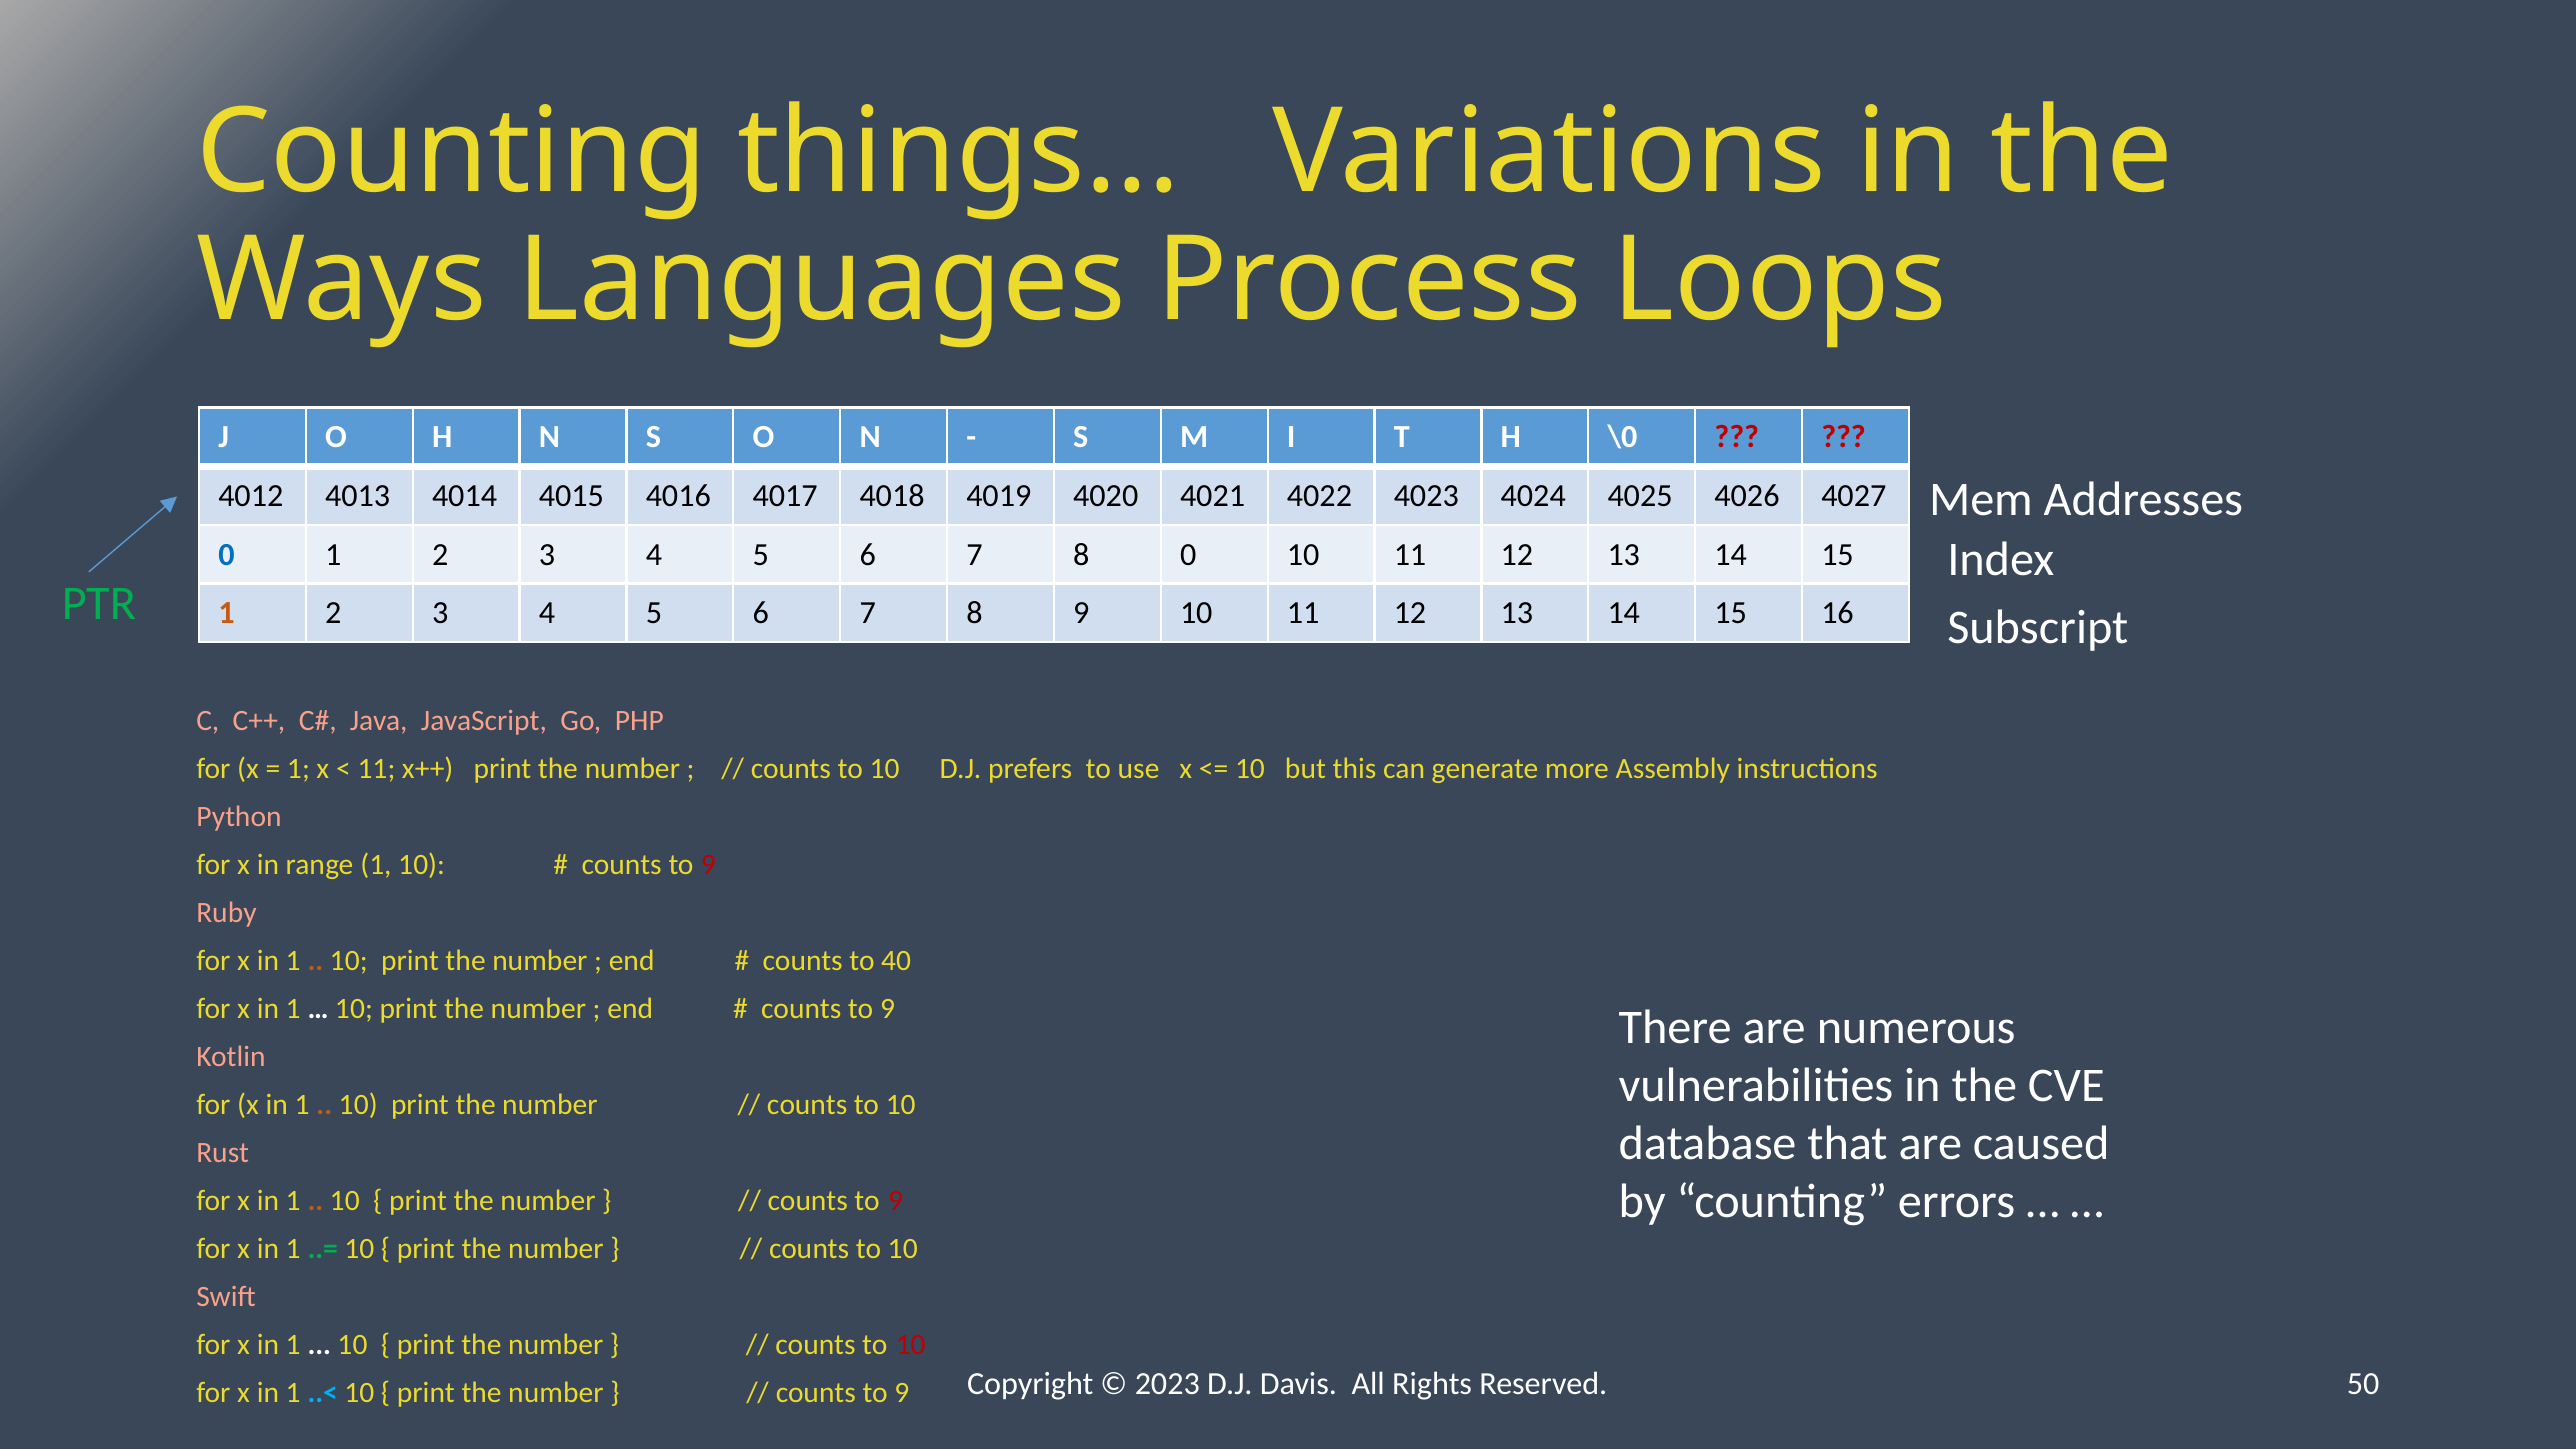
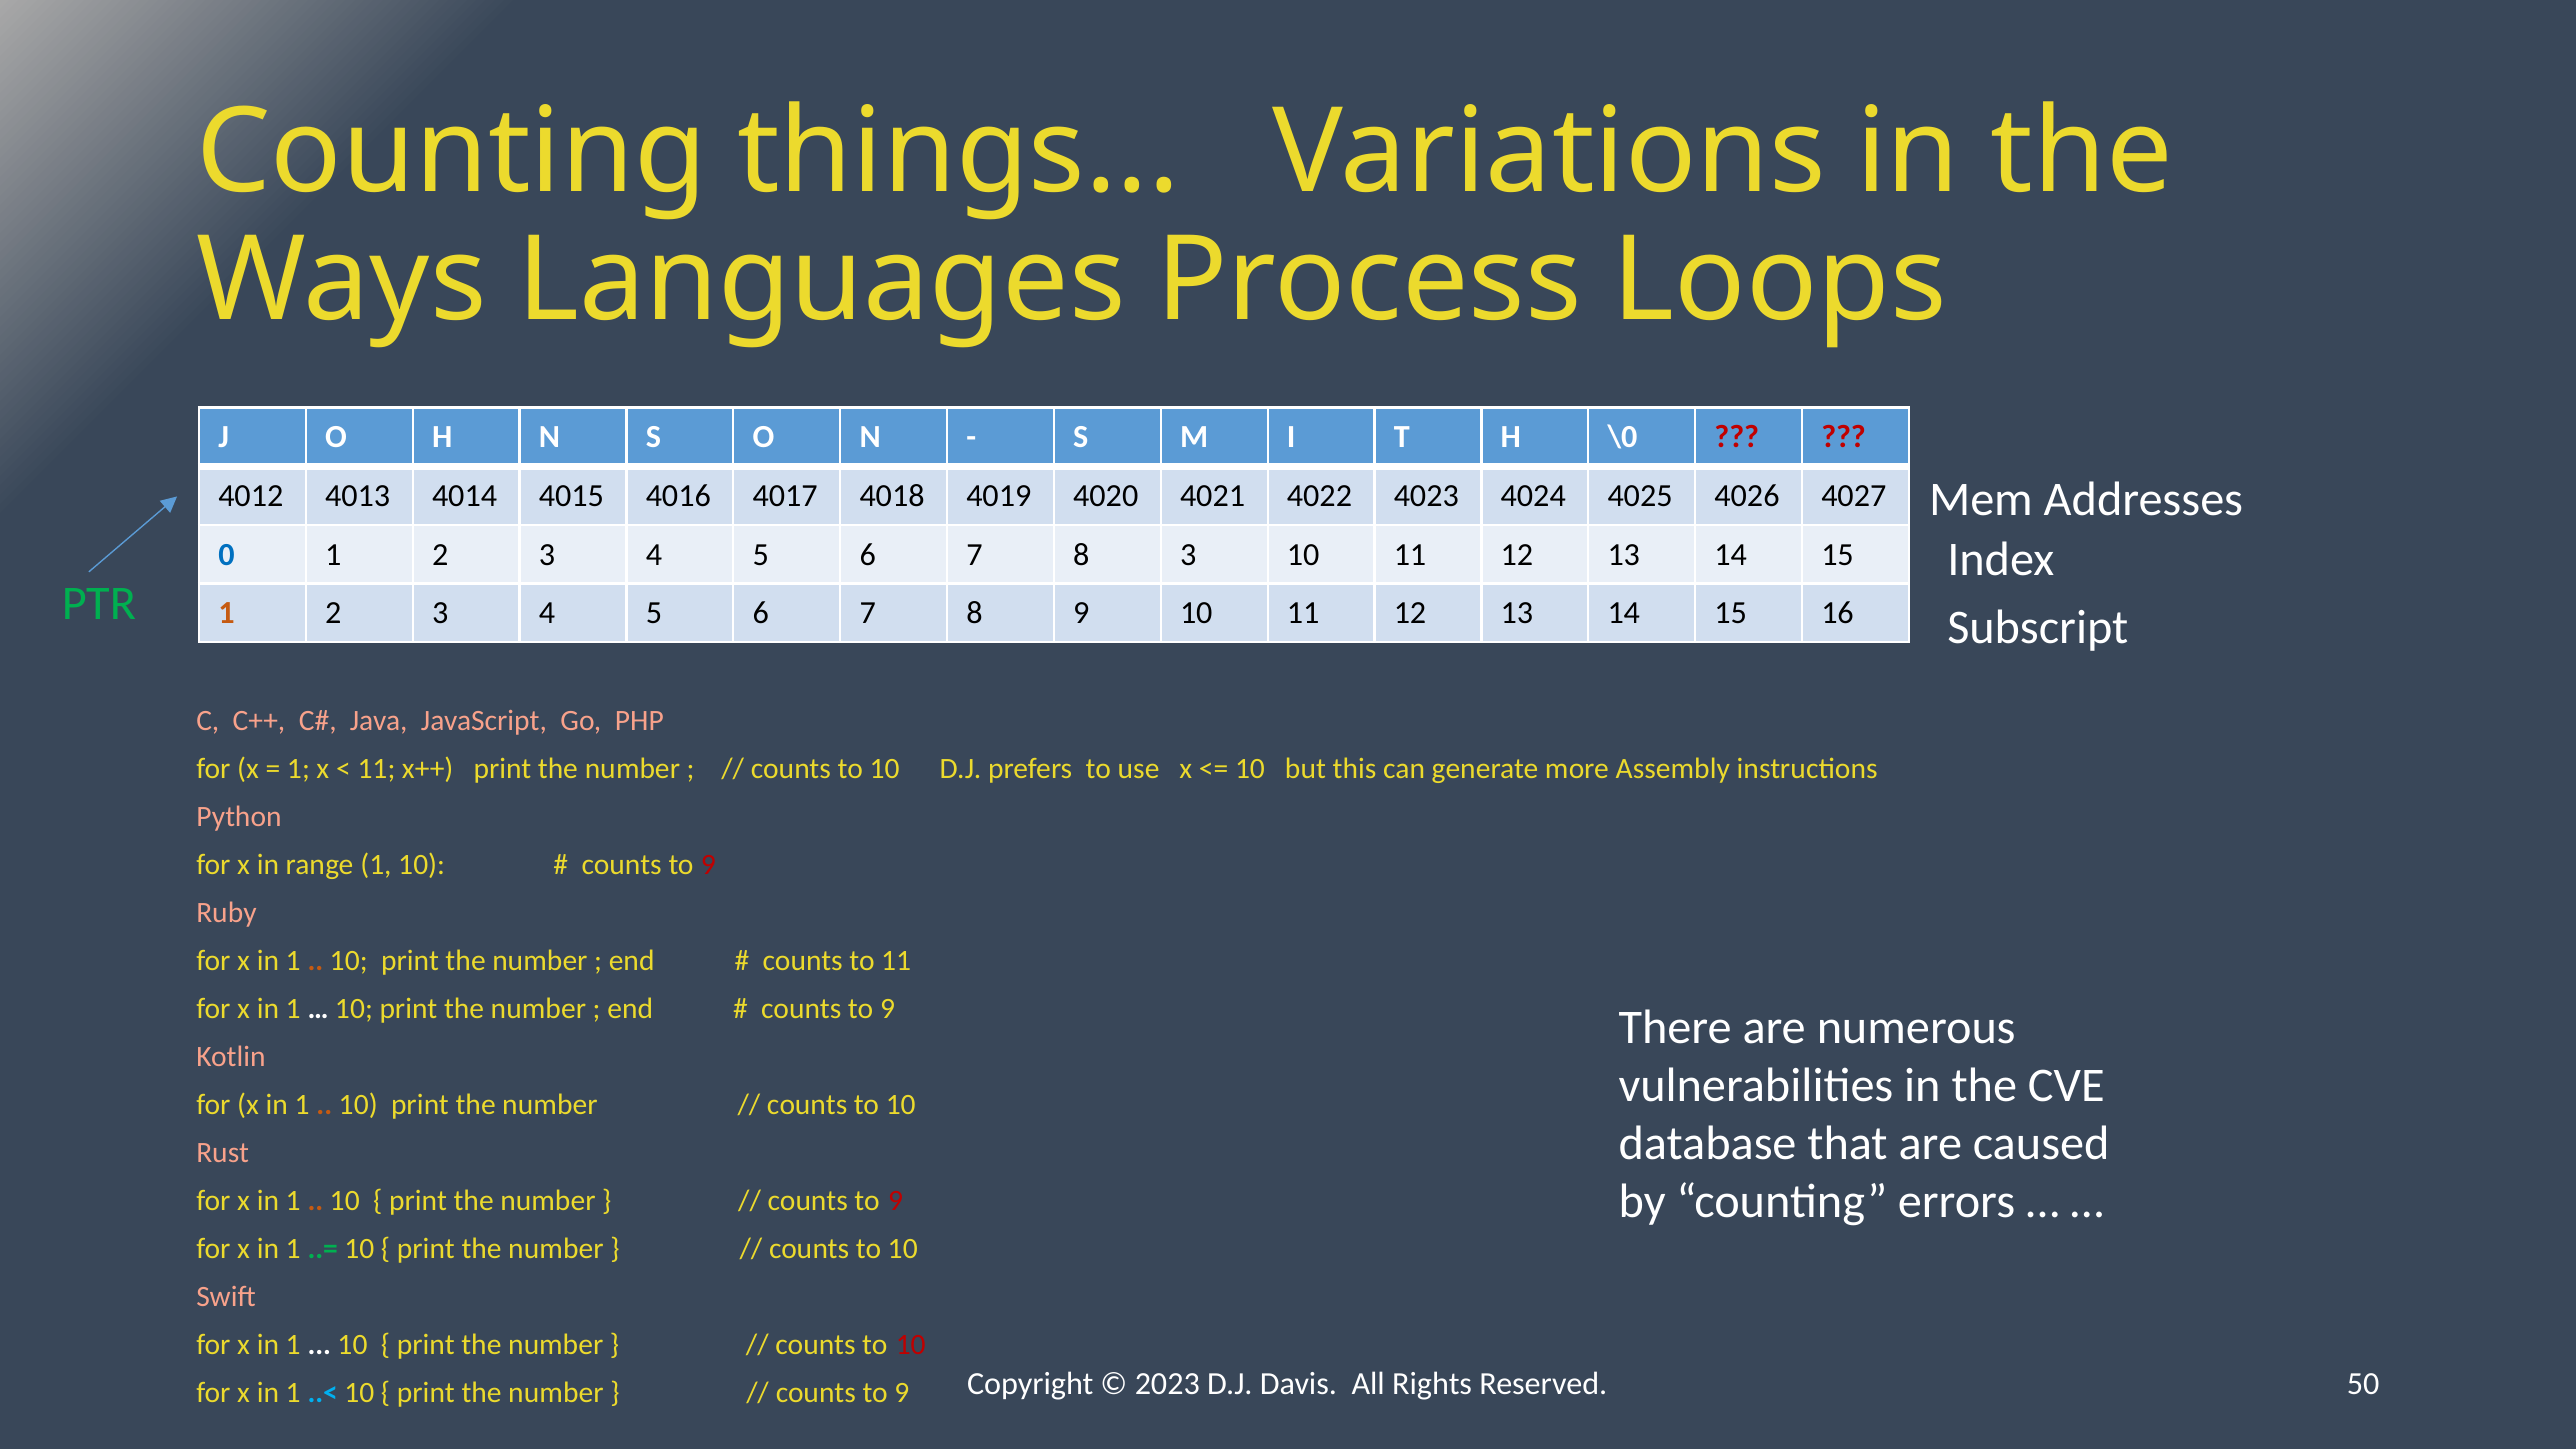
8 0: 0 -> 3
to 40: 40 -> 11
